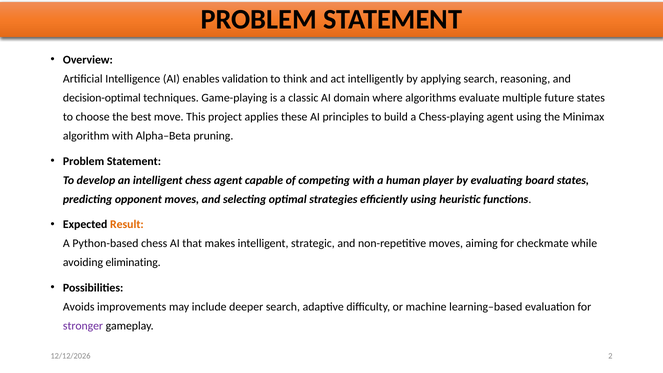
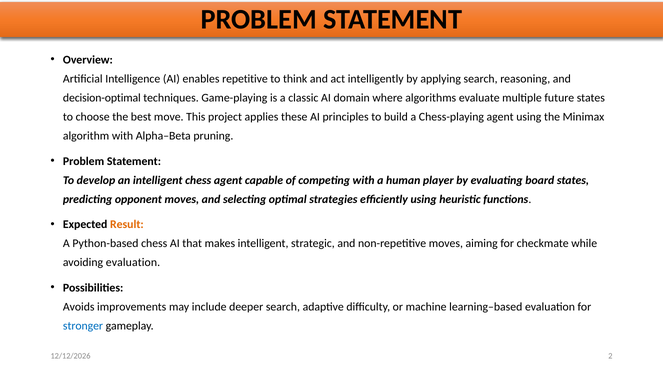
validation: validation -> repetitive
avoiding eliminating: eliminating -> evaluation
stronger colour: purple -> blue
